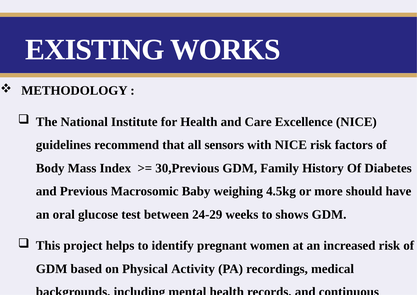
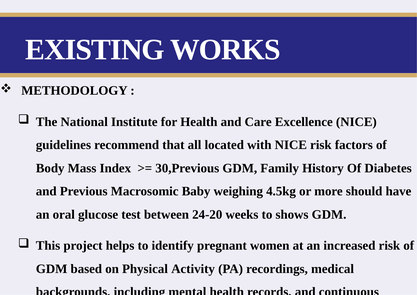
sensors: sensors -> located
24-29: 24-29 -> 24-20
